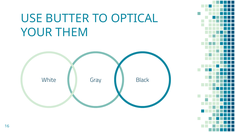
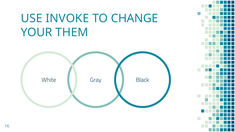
BUTTER: BUTTER -> INVOKE
OPTICAL: OPTICAL -> CHANGE
